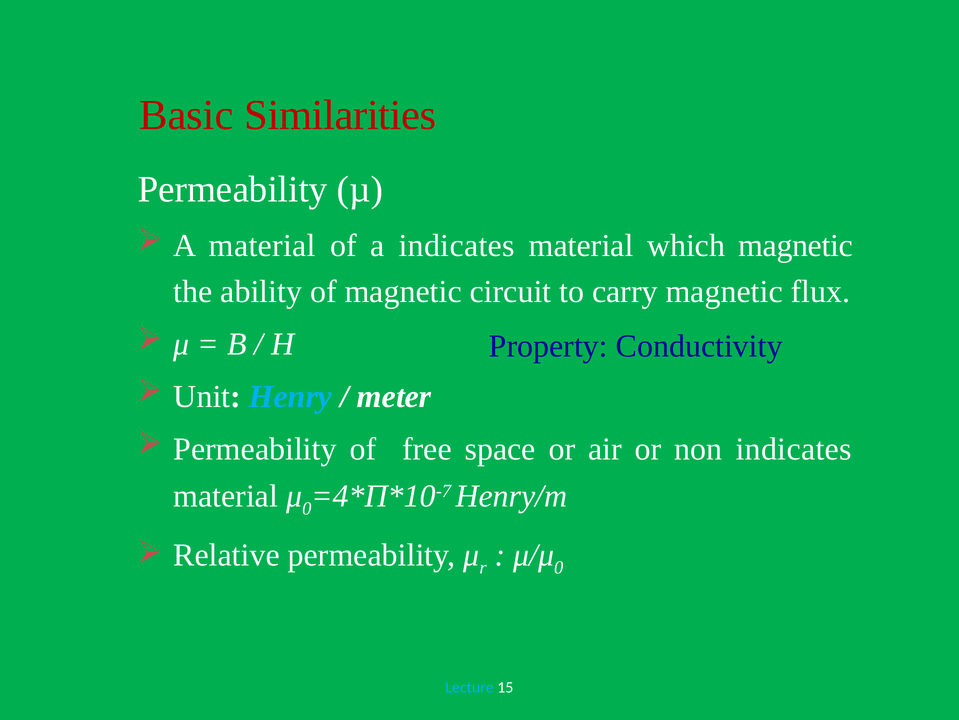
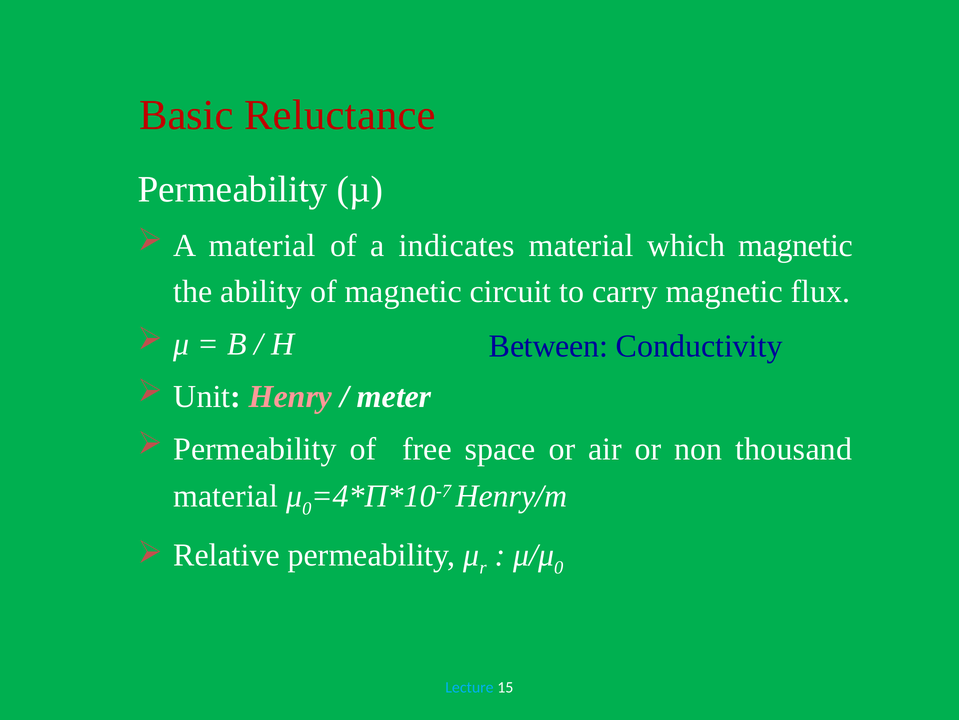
Similarities: Similarities -> Reluctance
Property: Property -> Between
Henry colour: light blue -> pink
non indicates: indicates -> thousand
